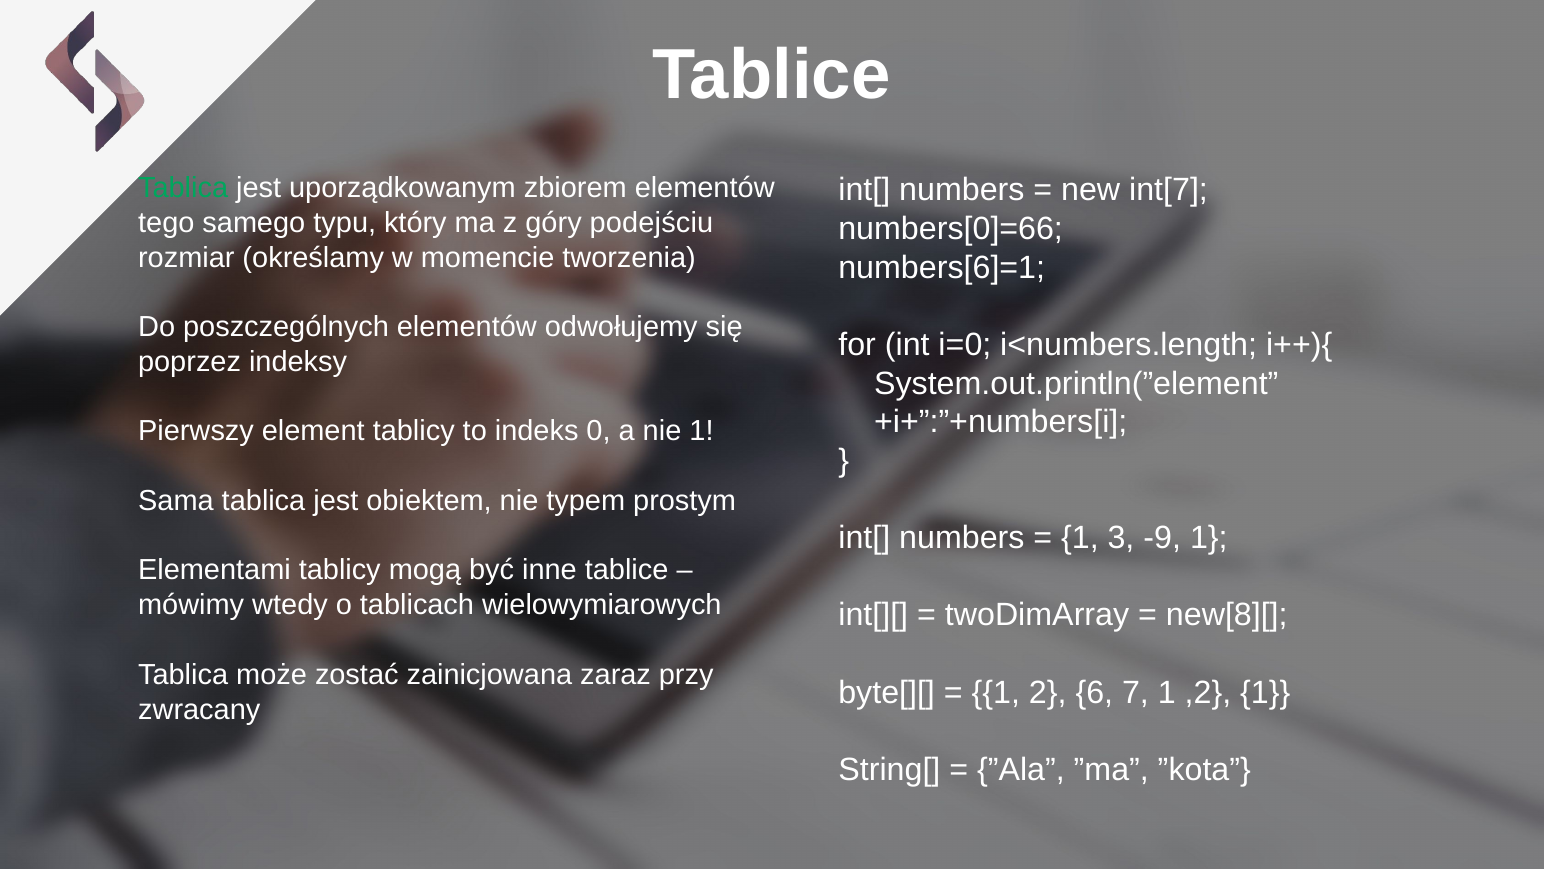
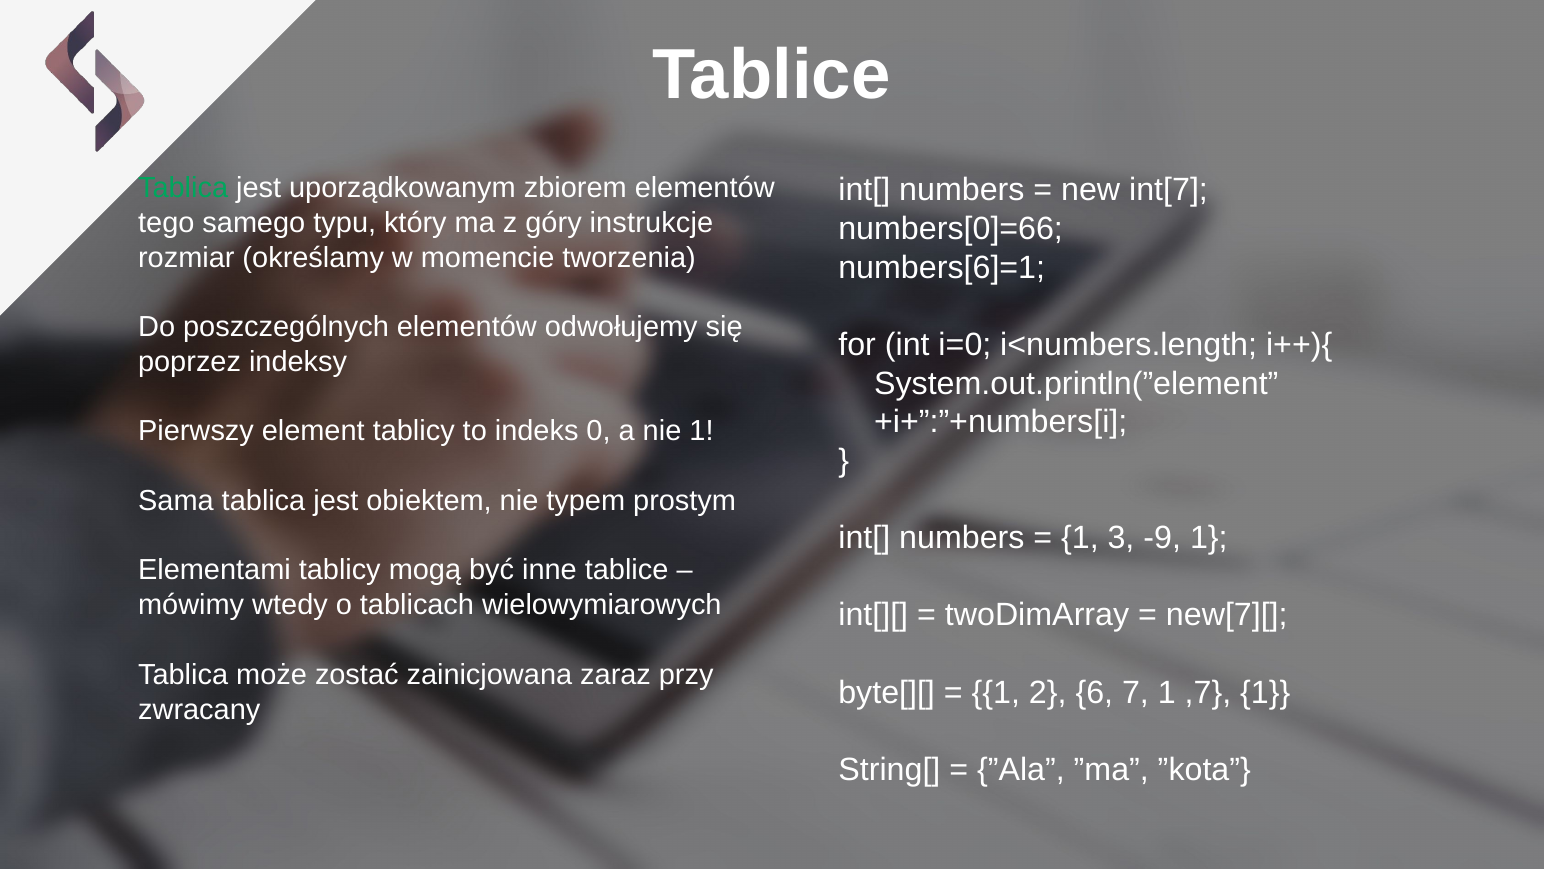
podejściu: podejściu -> instrukcje
new[8][: new[8][ -> new[7][
,2: ,2 -> ,7
